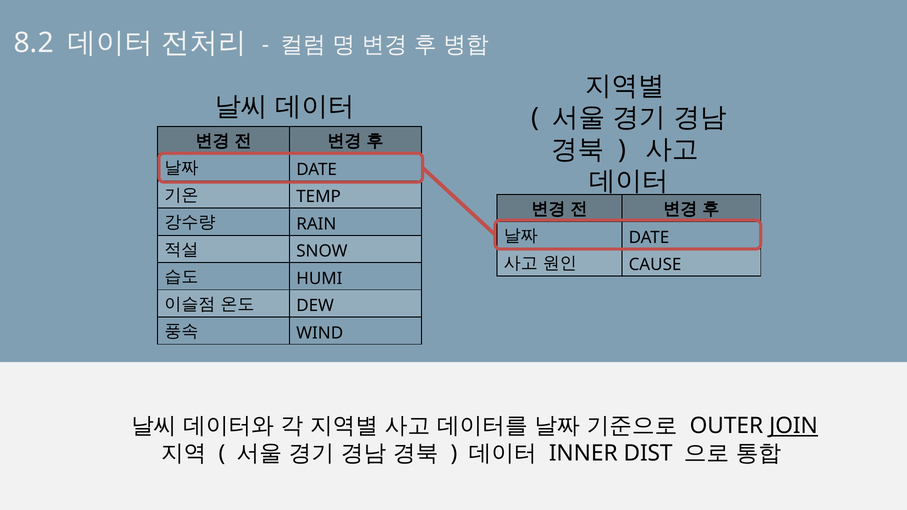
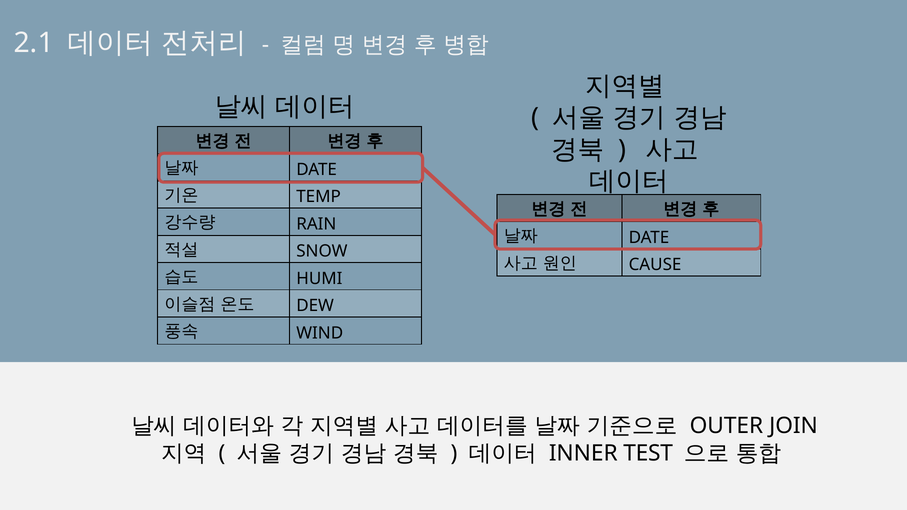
8.2: 8.2 -> 2.1
JOIN underline: present -> none
DIST: DIST -> TEST
